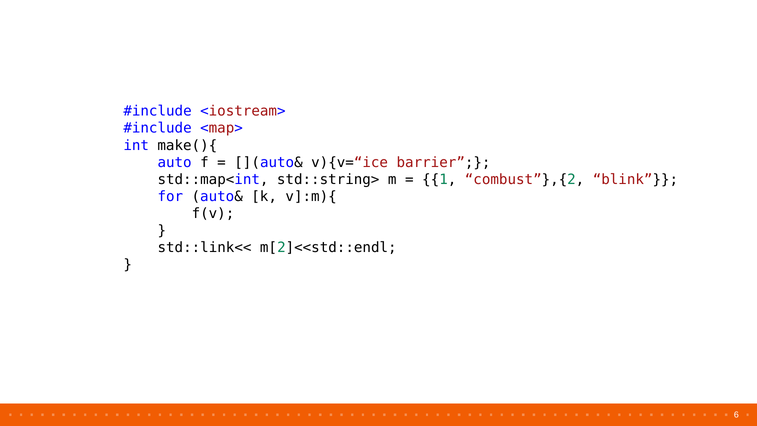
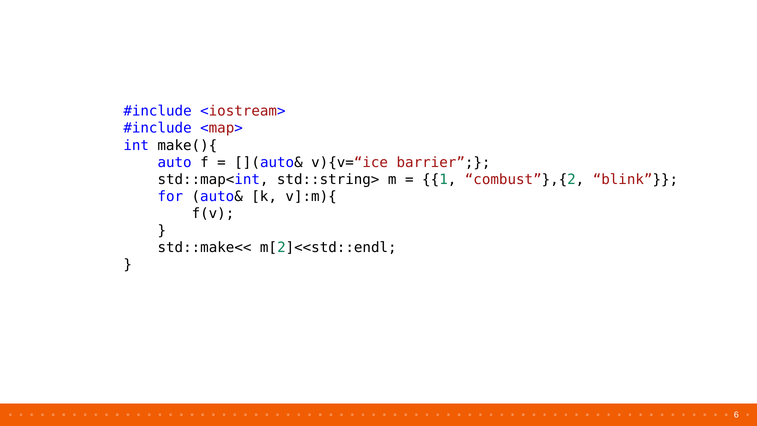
std::link<<: std::link<< -> std::make<<
